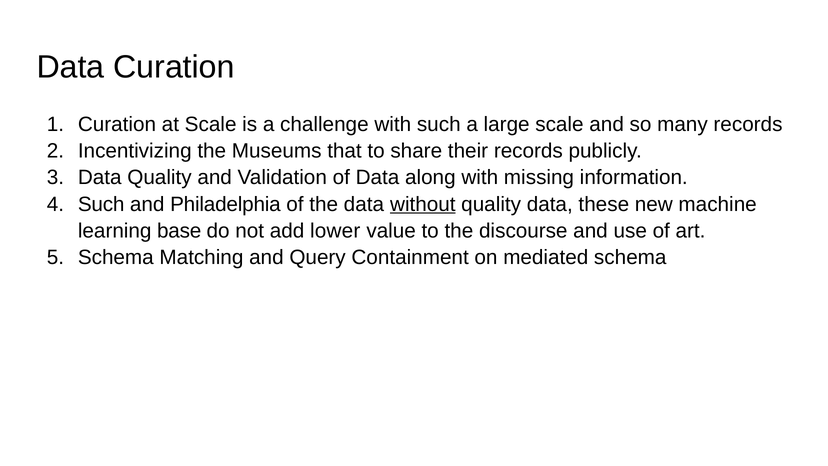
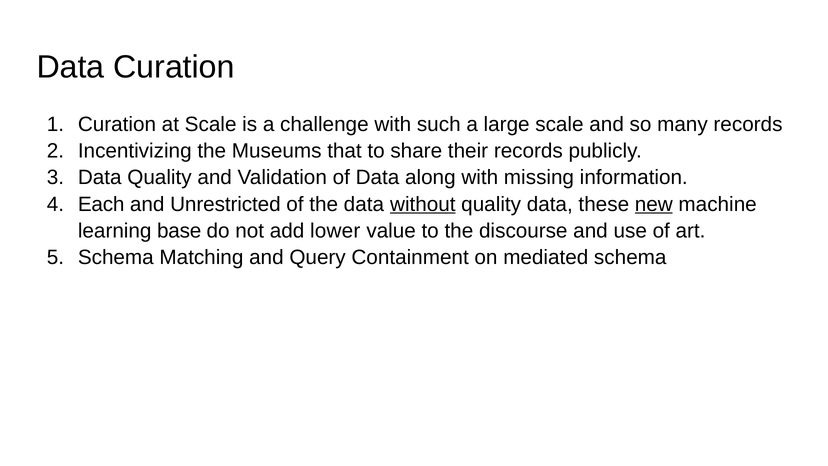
Such at (101, 204): Such -> Each
Philadelphia: Philadelphia -> Unrestricted
new underline: none -> present
